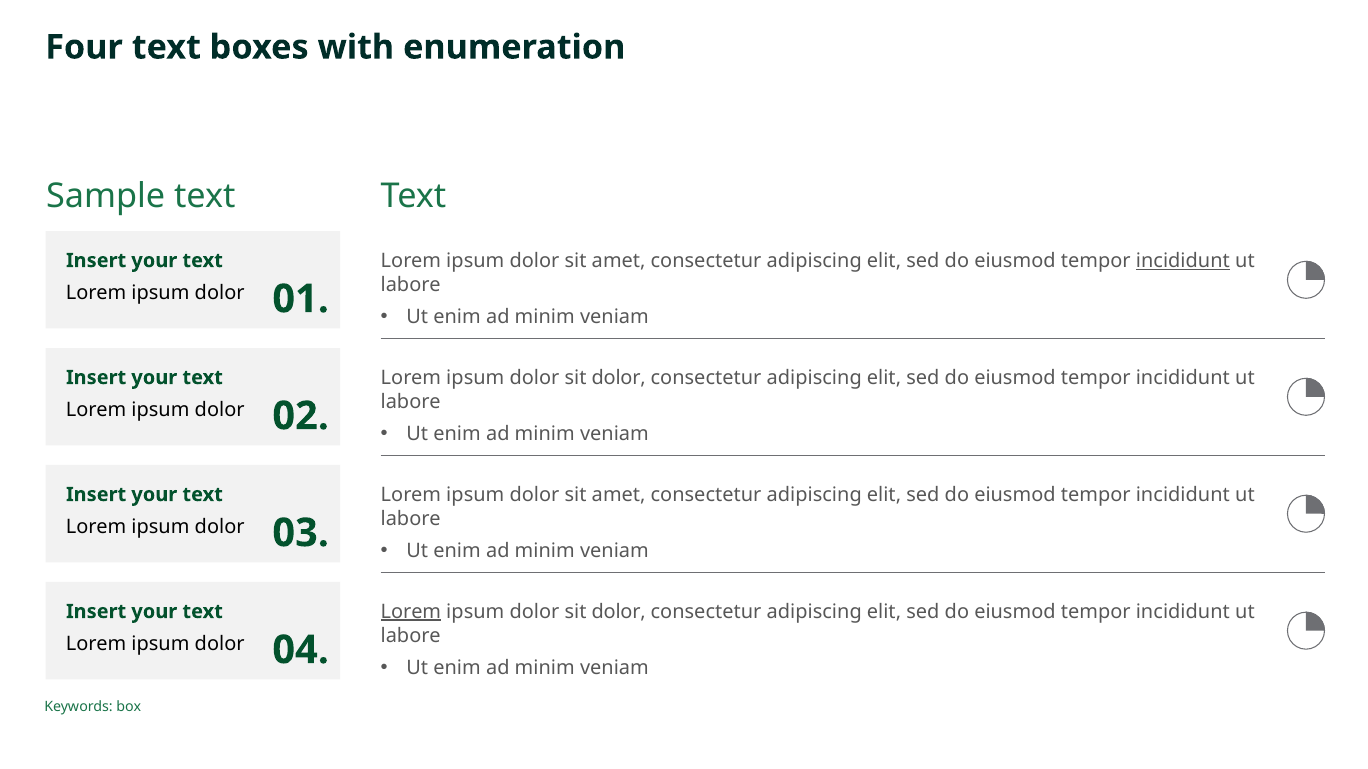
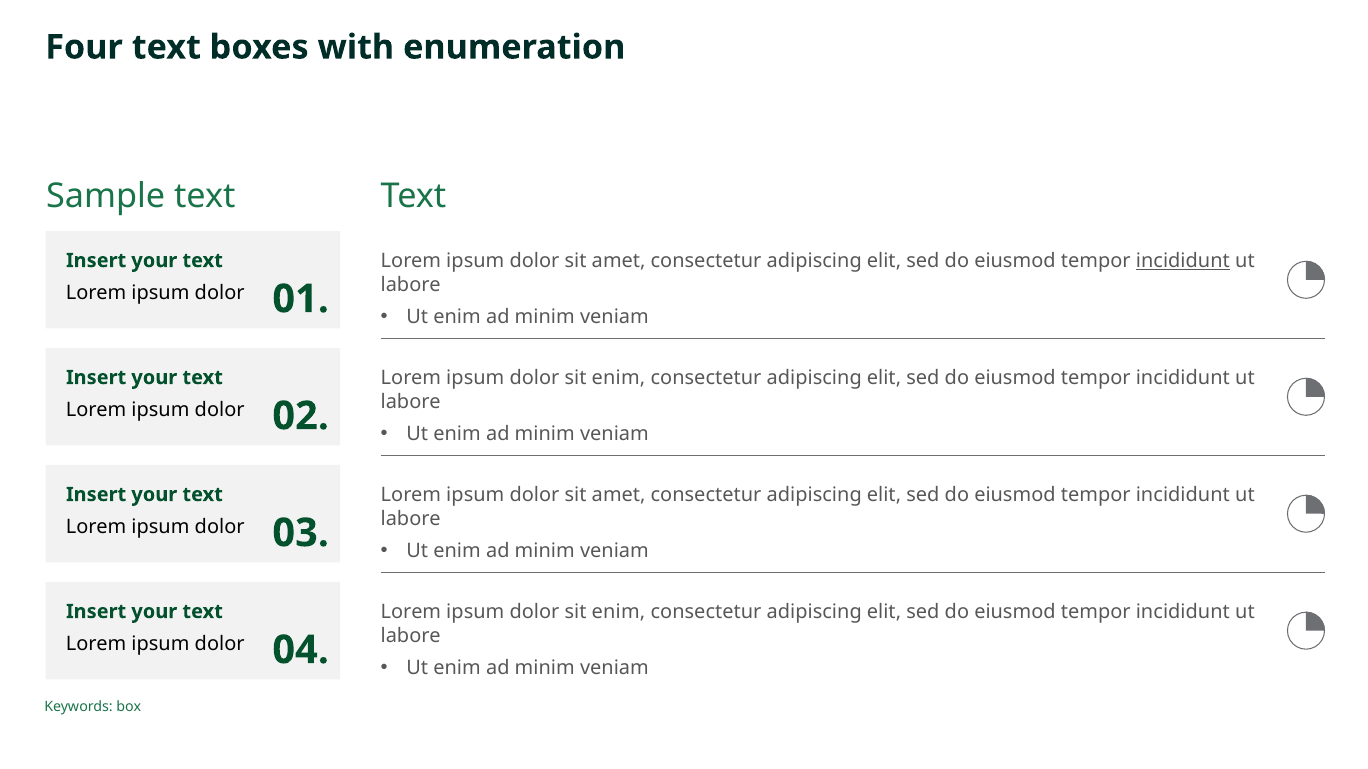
dolor at (619, 378): dolor -> enim
Lorem at (411, 612) underline: present -> none
dolor at (619, 612): dolor -> enim
